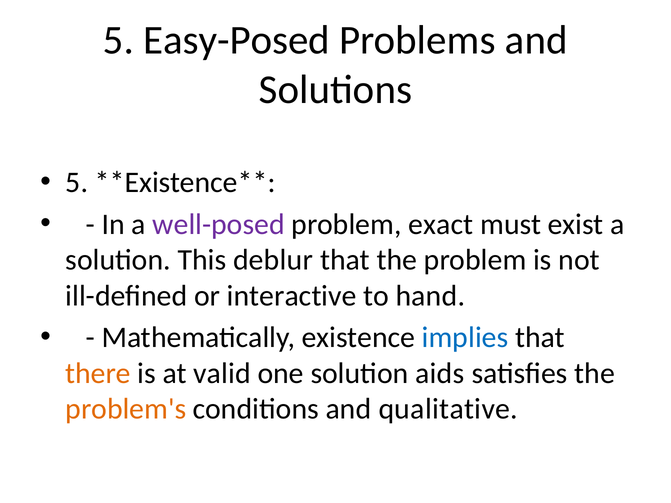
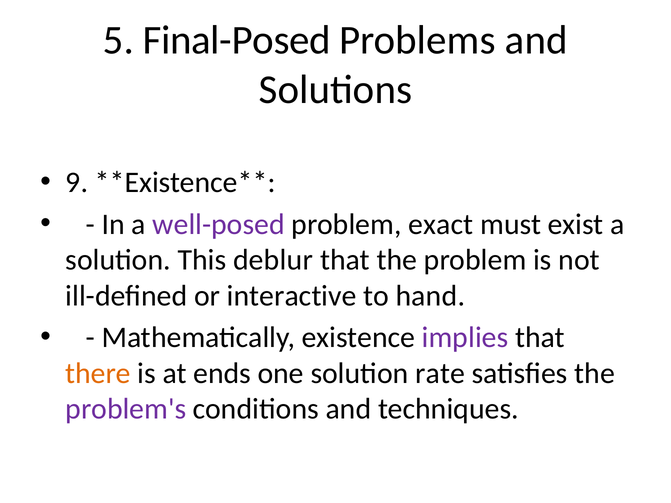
Easy-Posed: Easy-Posed -> Final-Posed
5 at (77, 183): 5 -> 9
implies colour: blue -> purple
valid: valid -> ends
aids: aids -> rate
problem's colour: orange -> purple
qualitative: qualitative -> techniques
